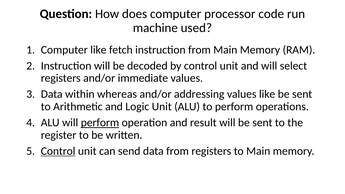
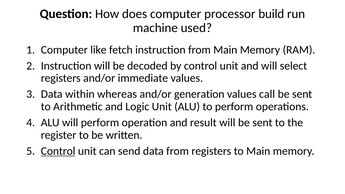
code: code -> build
addressing: addressing -> generation
values like: like -> call
perform at (100, 123) underline: present -> none
